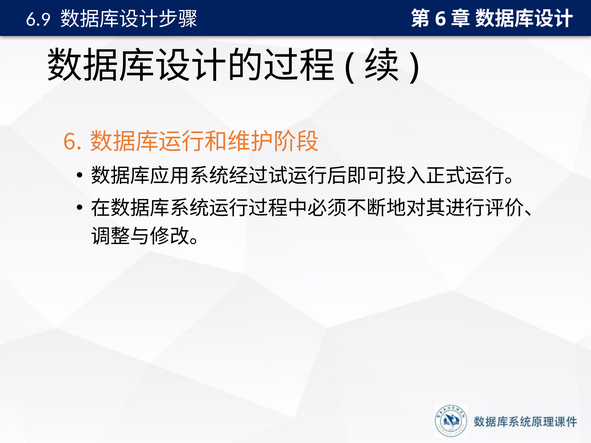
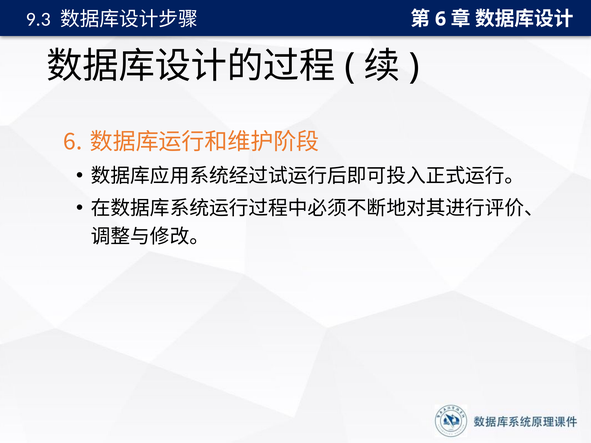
6.9: 6.9 -> 9.3
